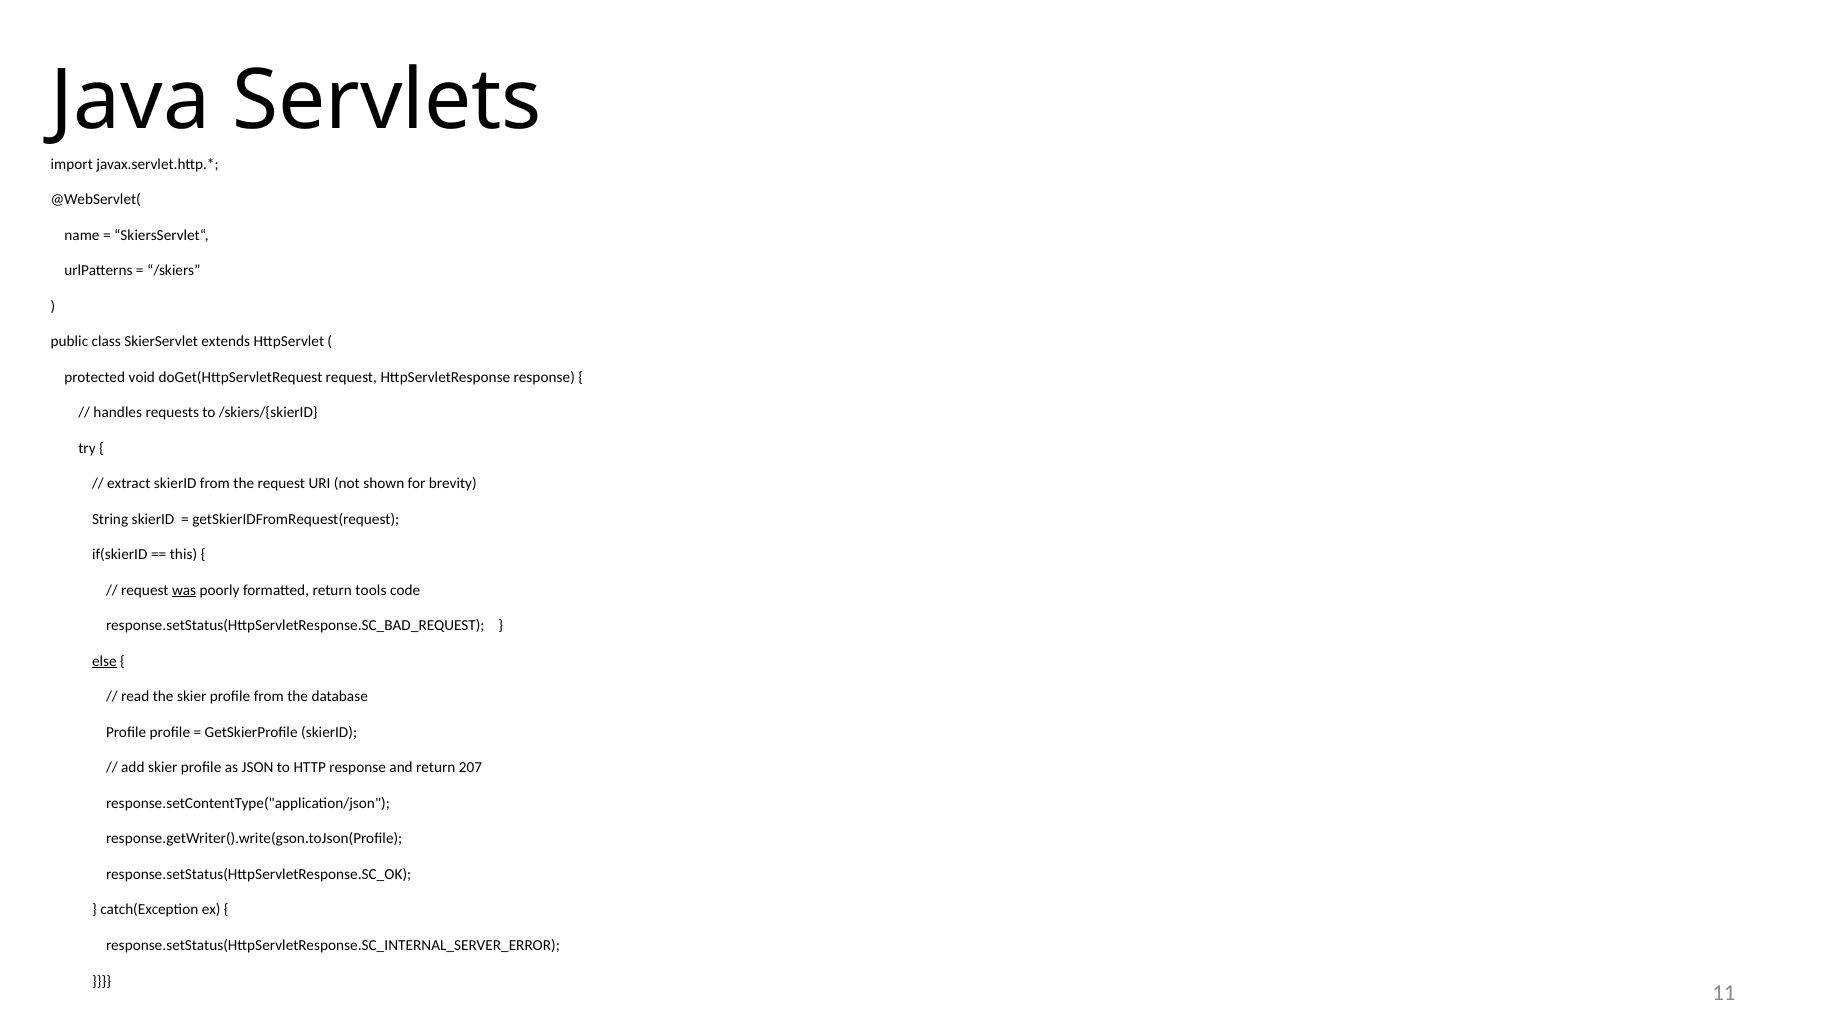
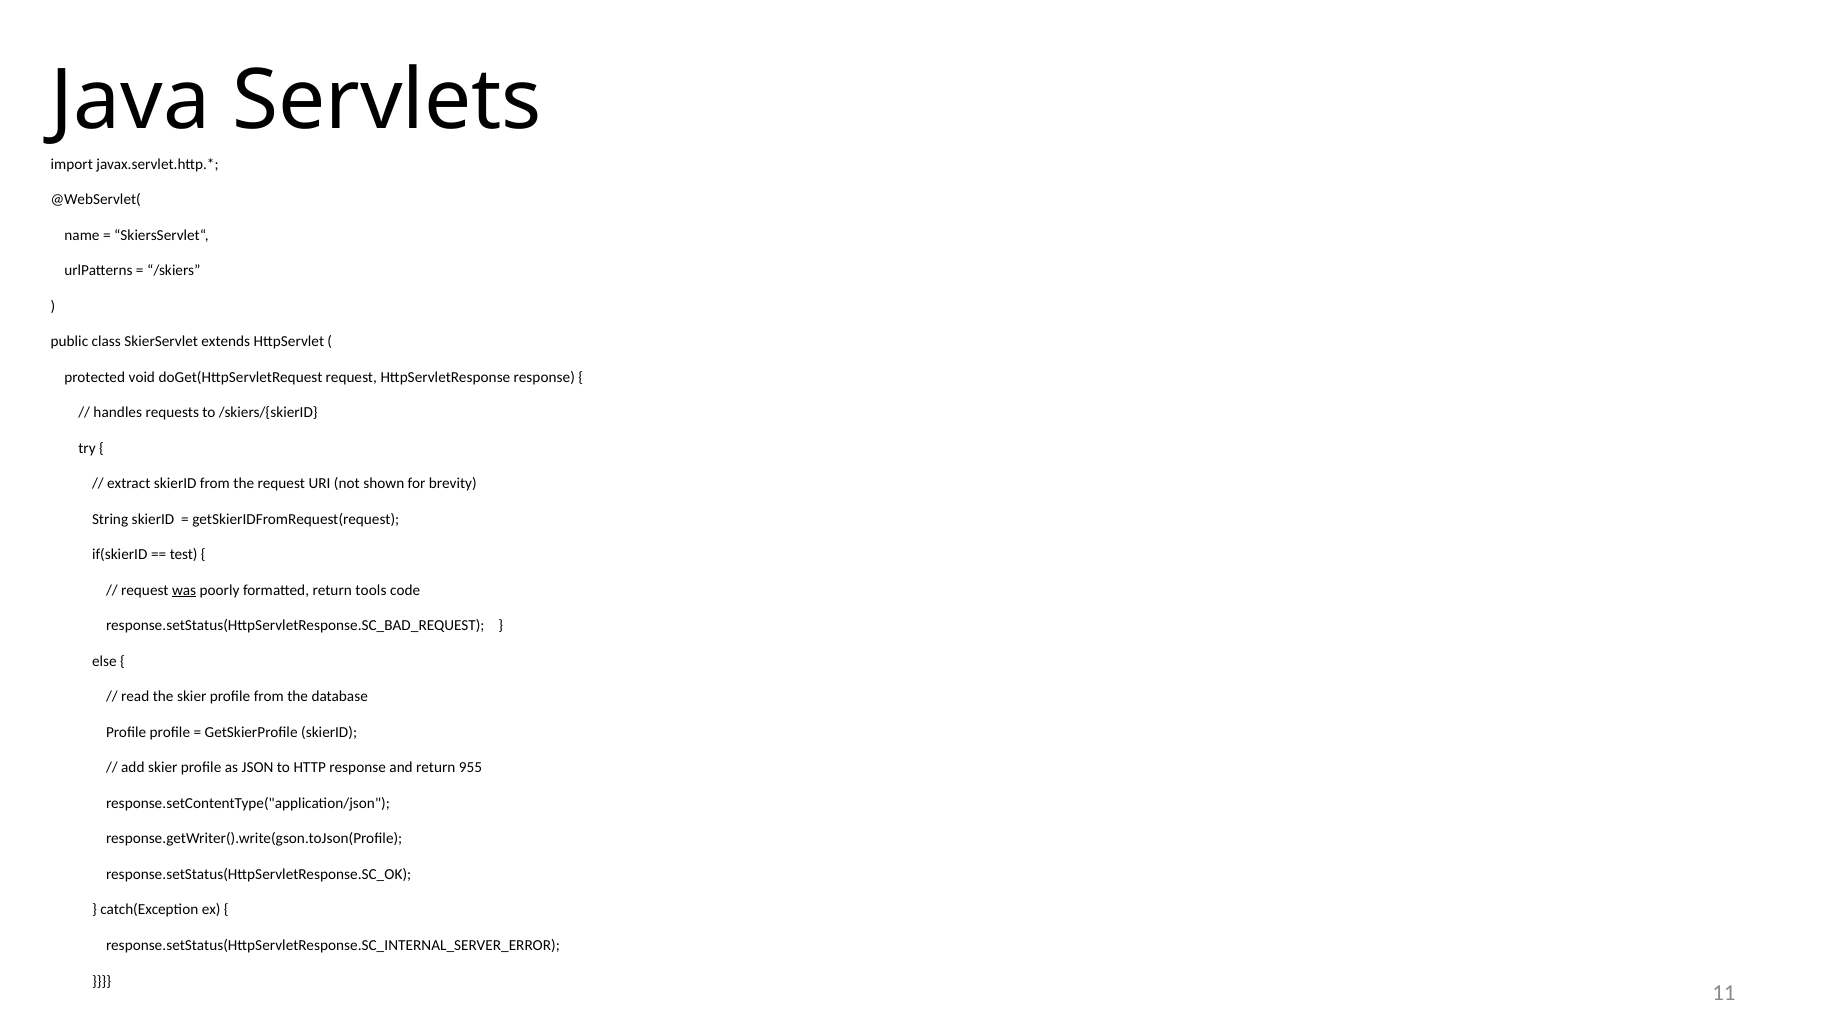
this: this -> test
else underline: present -> none
207: 207 -> 955
